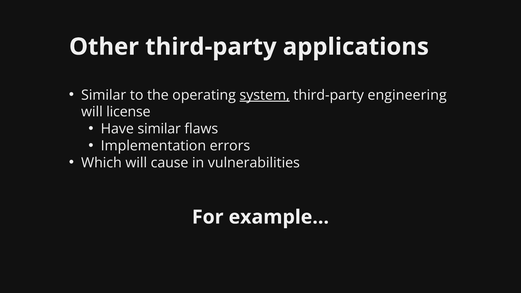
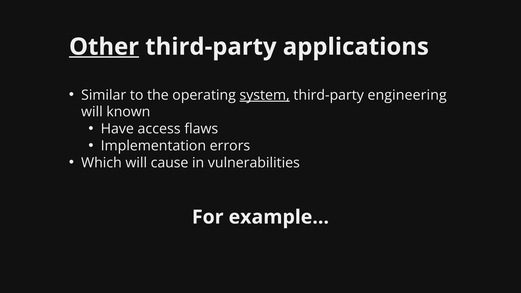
Other underline: none -> present
license: license -> known
Have similar: similar -> access
